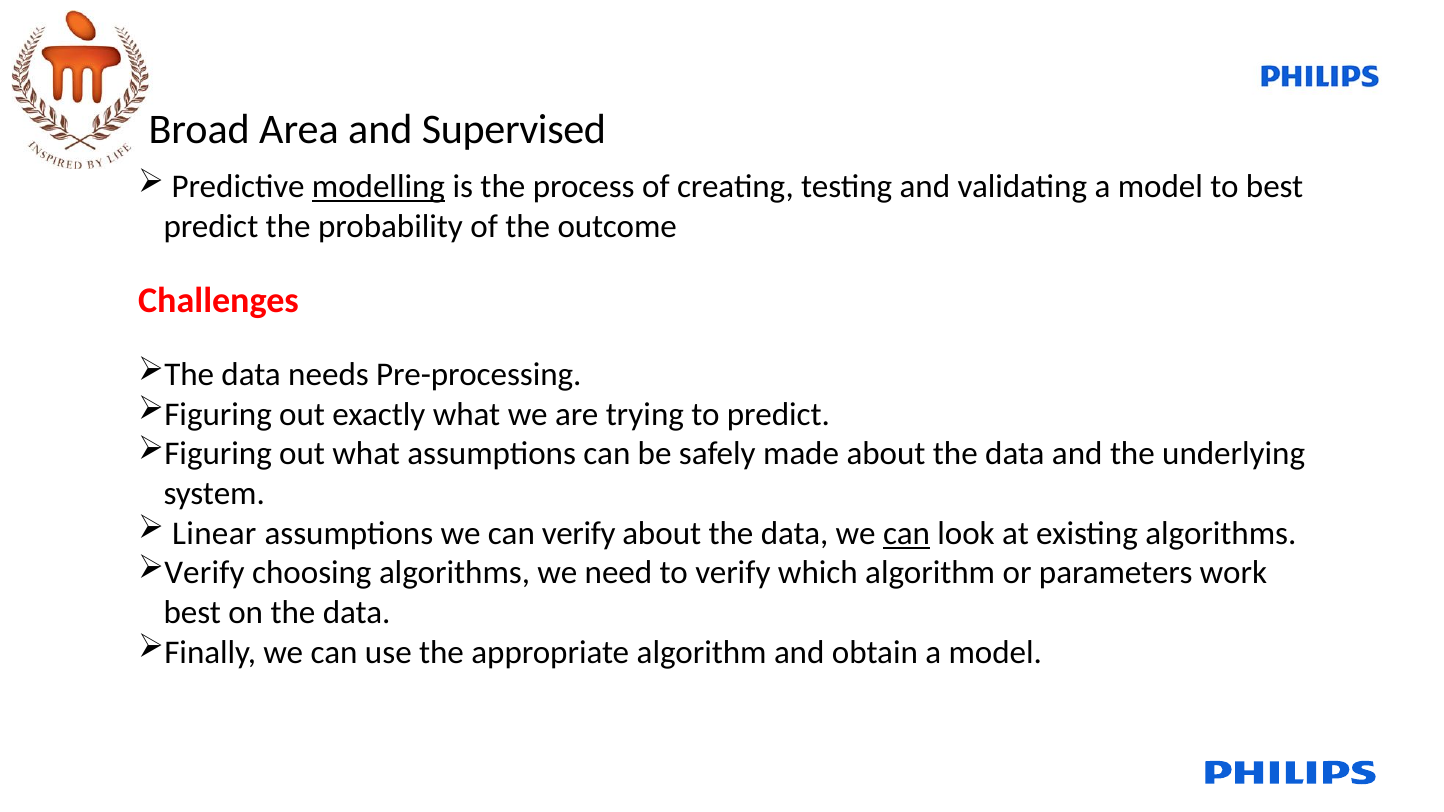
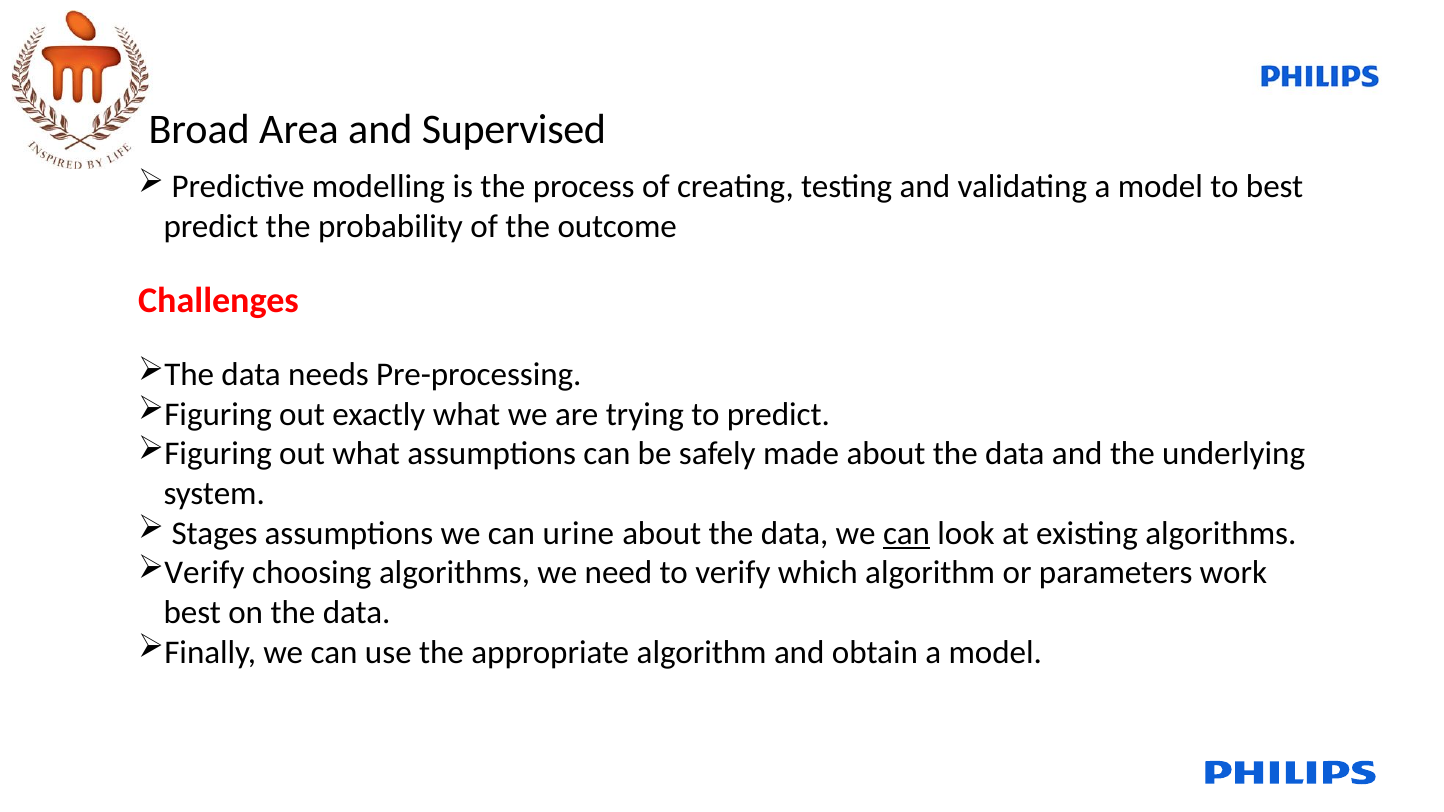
modelling underline: present -> none
Linear: Linear -> Stages
can verify: verify -> urine
